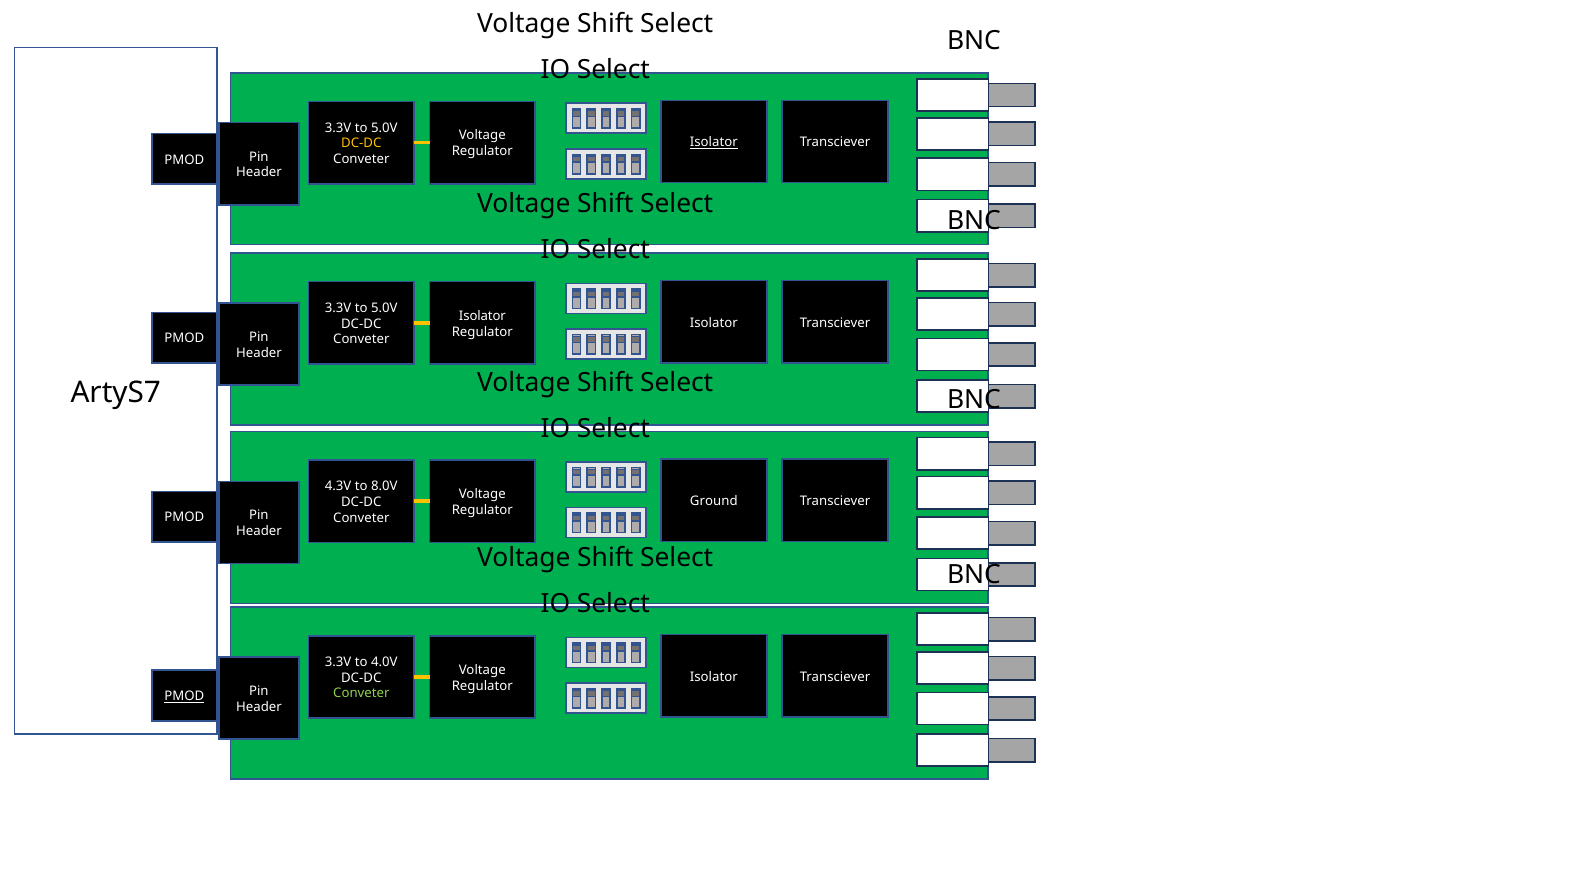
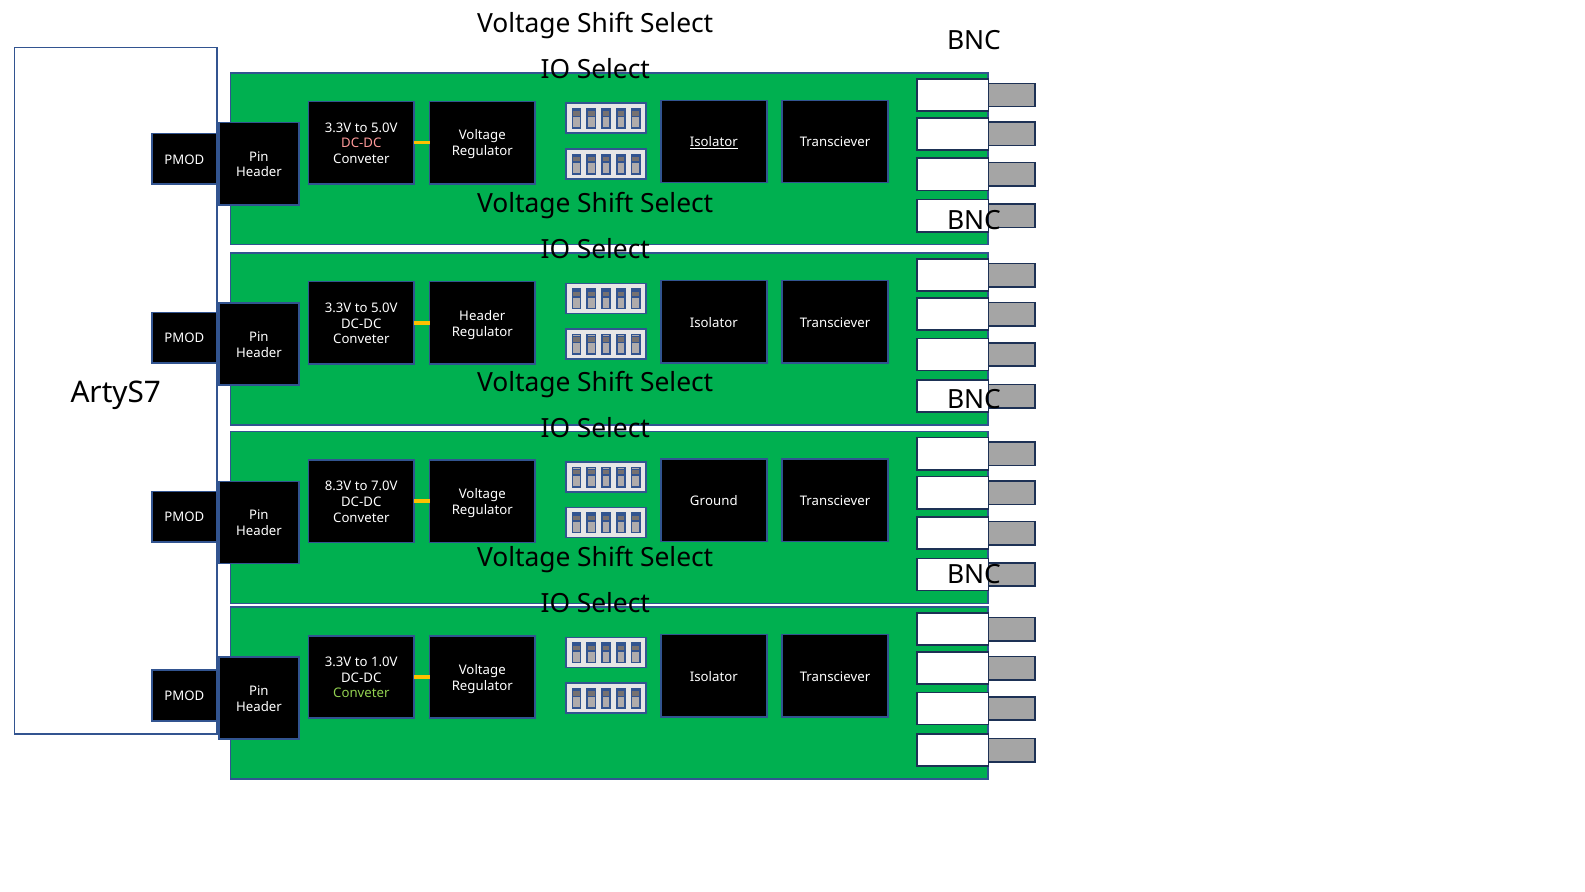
DC-DC at (361, 143) colour: yellow -> pink
Isolator at (482, 316): Isolator -> Header
4.3V: 4.3V -> 8.3V
8.0V: 8.0V -> 7.0V
4.0V: 4.0V -> 1.0V
PMOD at (184, 696) underline: present -> none
